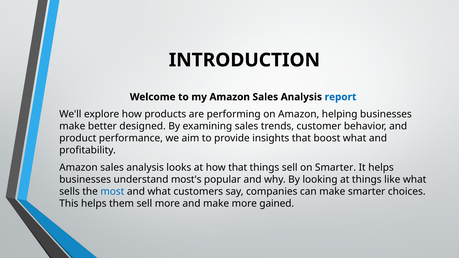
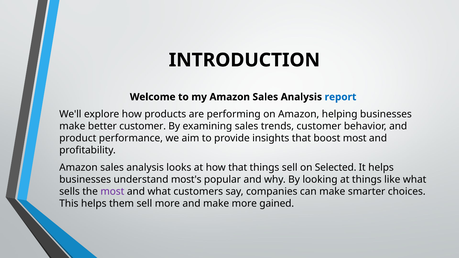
better designed: designed -> customer
boost what: what -> most
on Smarter: Smarter -> Selected
most at (112, 192) colour: blue -> purple
